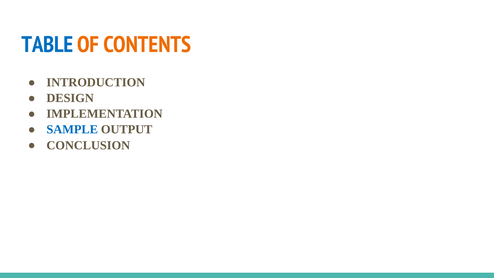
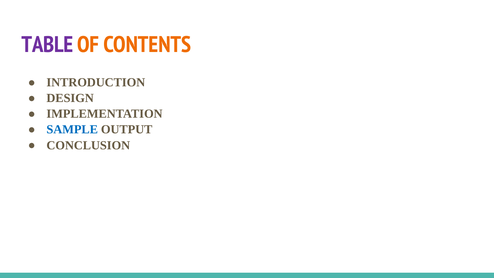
TABLE colour: blue -> purple
